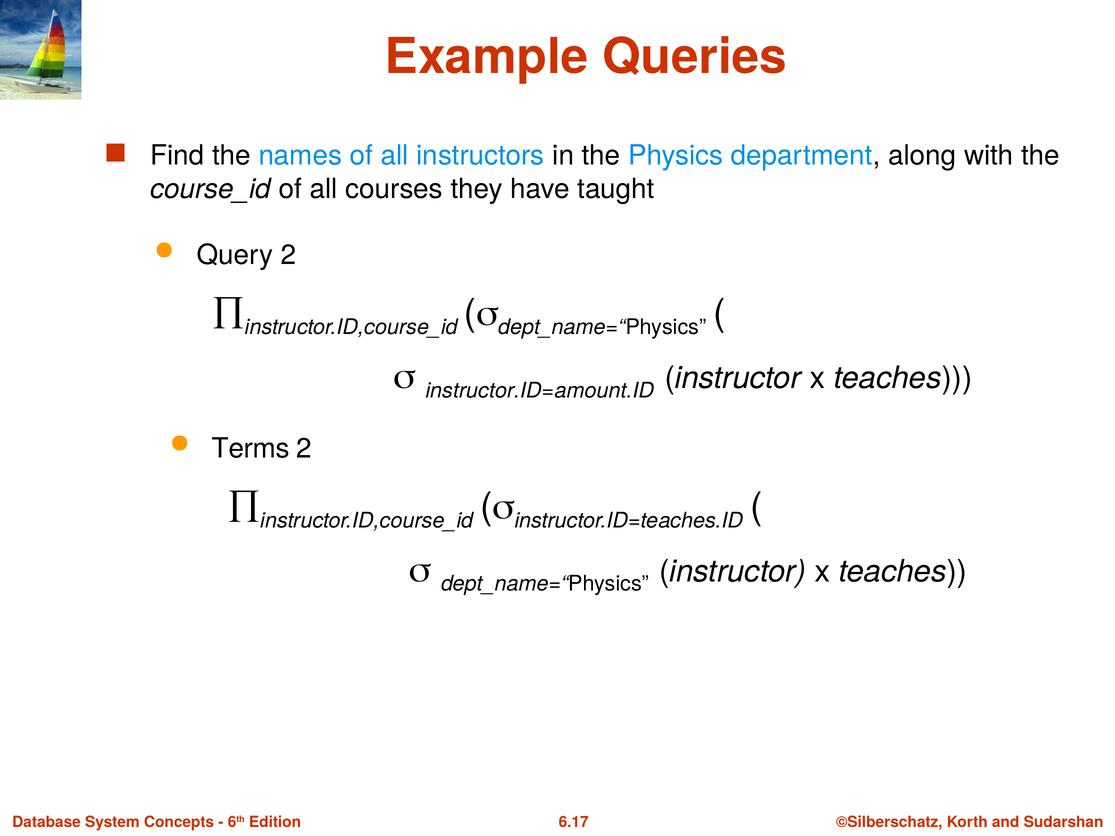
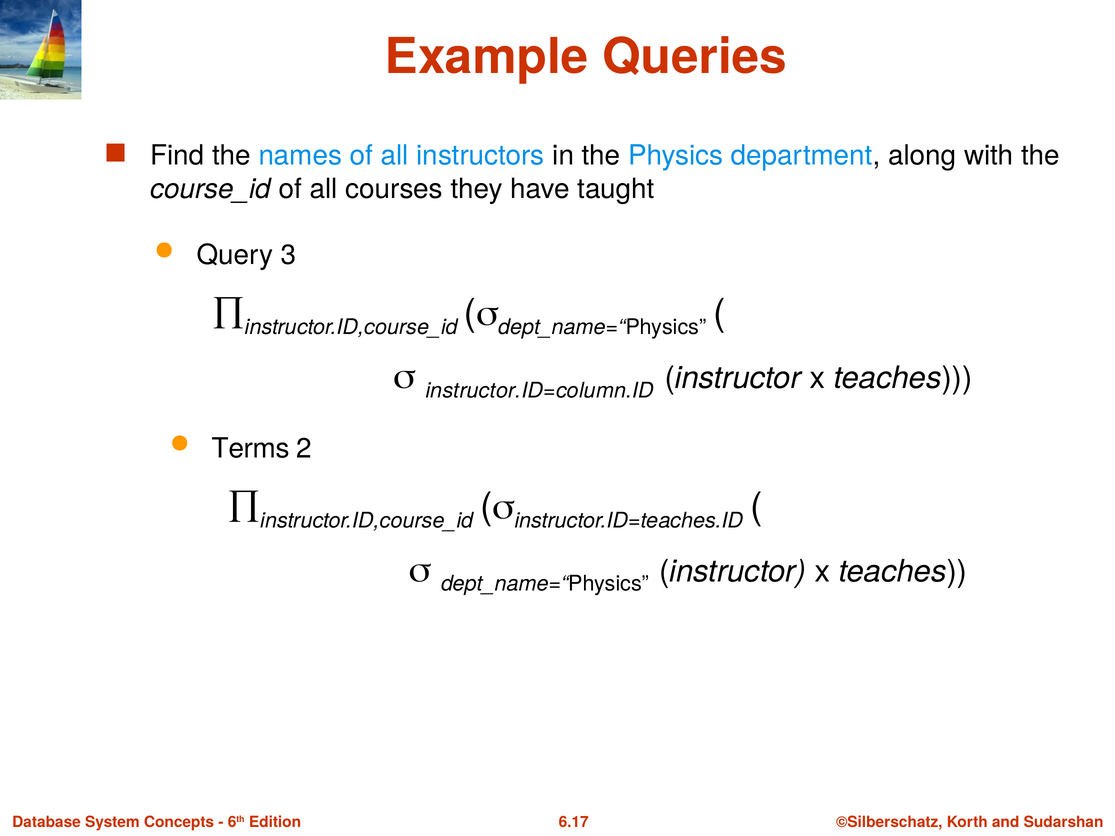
Query 2: 2 -> 3
instructor.ID=amount.ID: instructor.ID=amount.ID -> instructor.ID=column.ID
